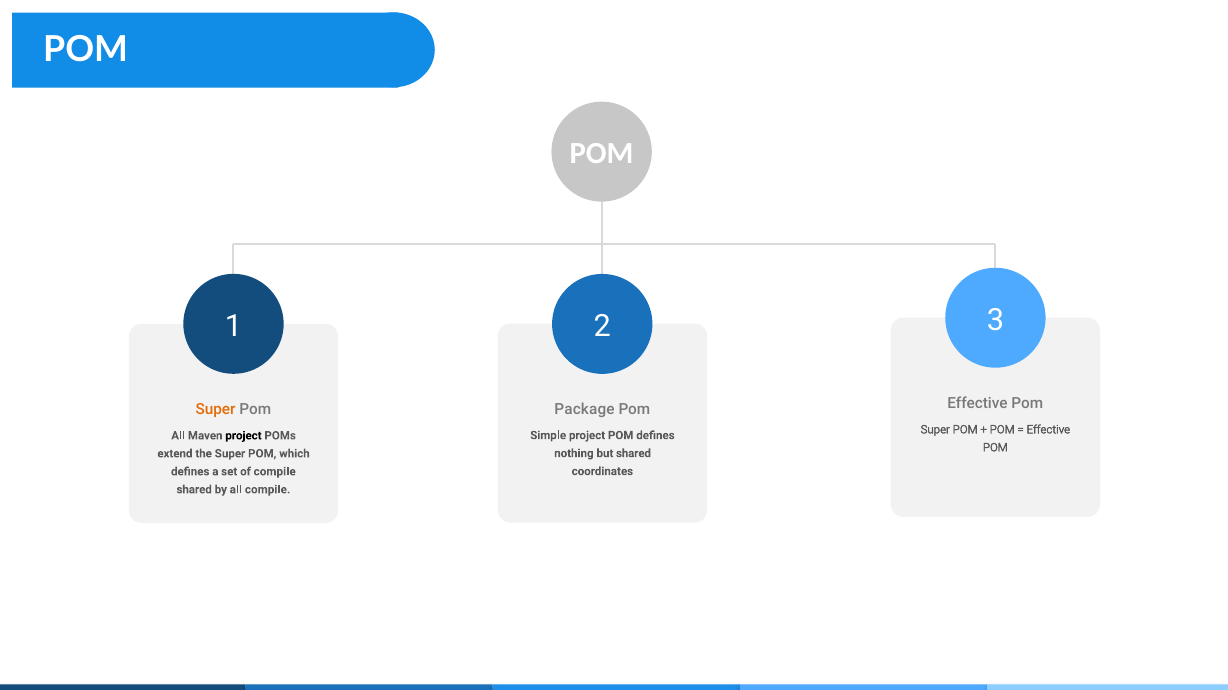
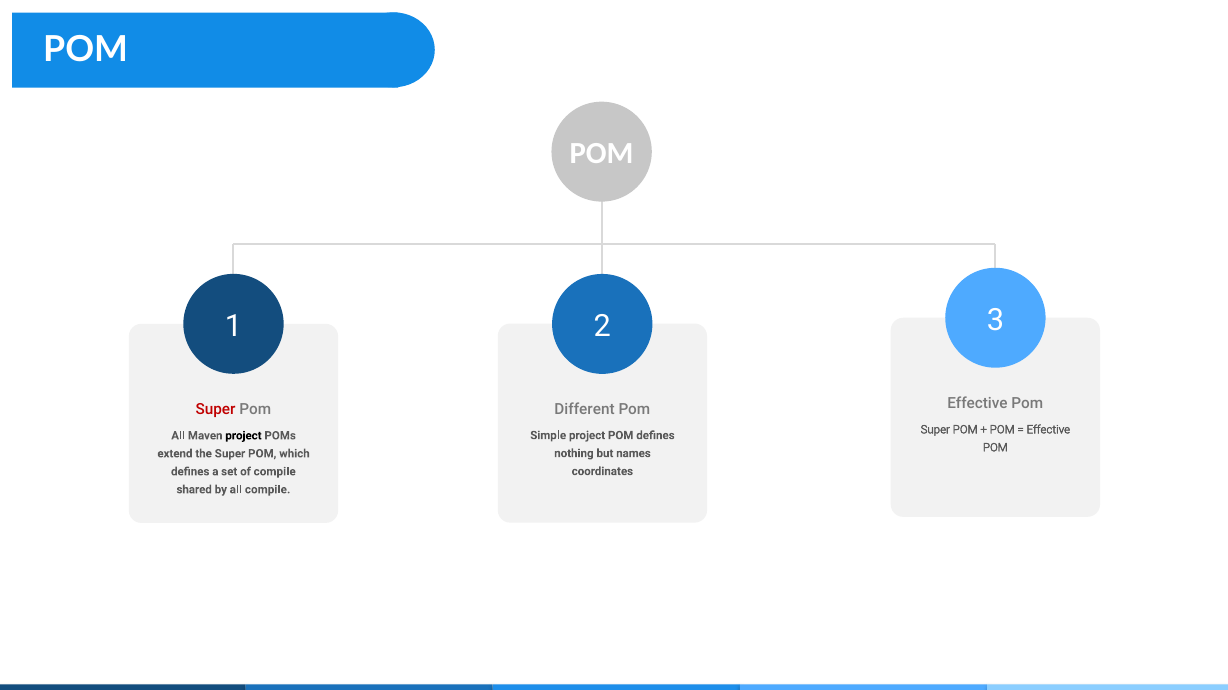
Package: Package -> Different
Super at (216, 410) colour: orange -> red
but shared: shared -> names
